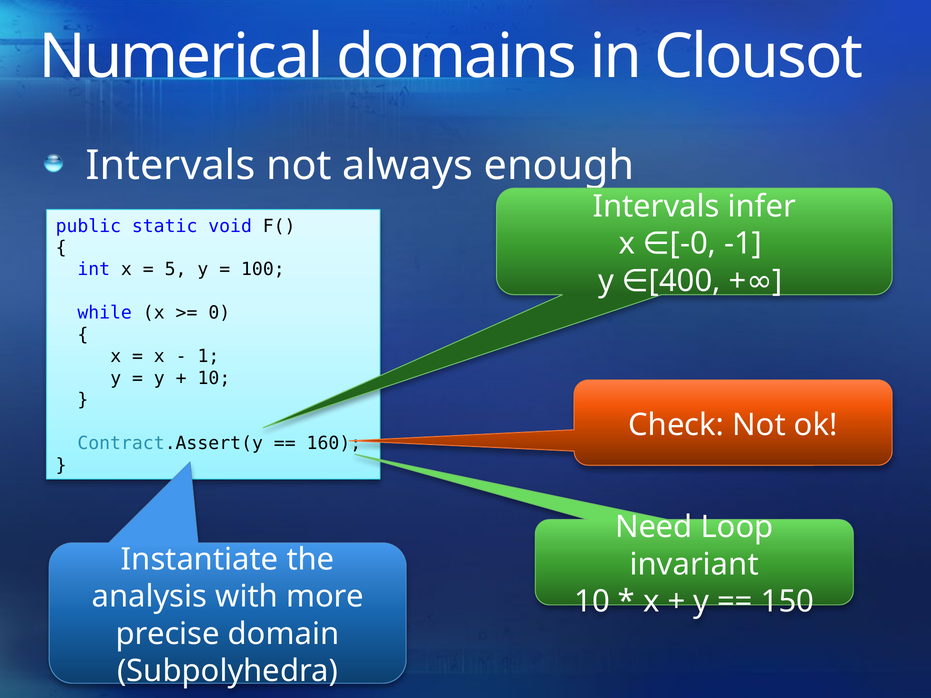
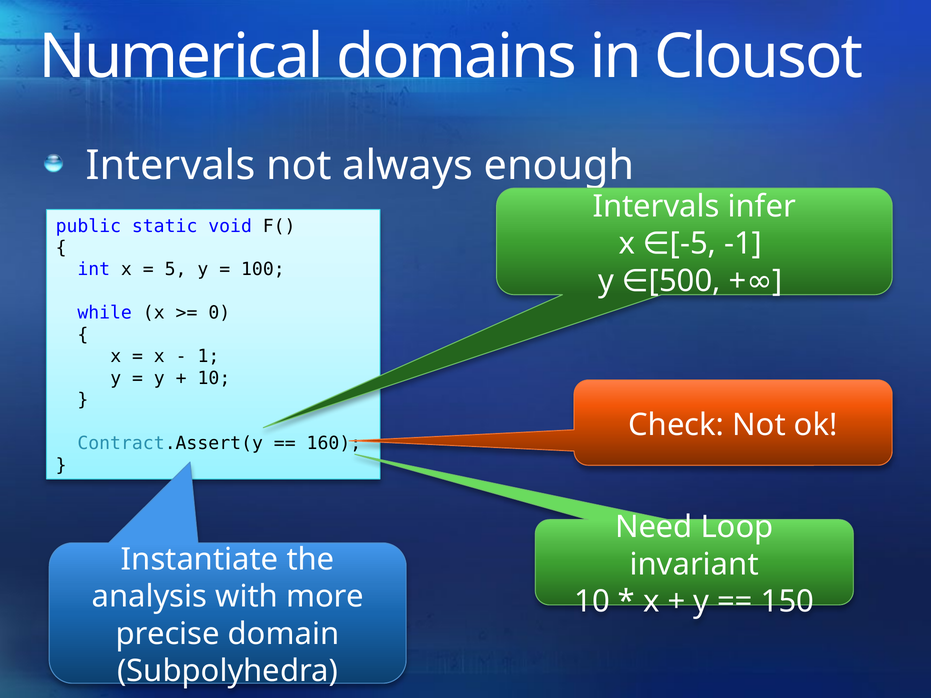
-0: -0 -> -5
400: 400 -> 500
